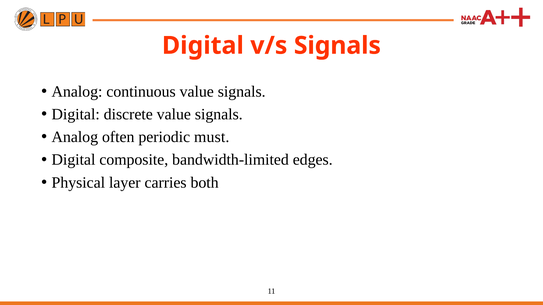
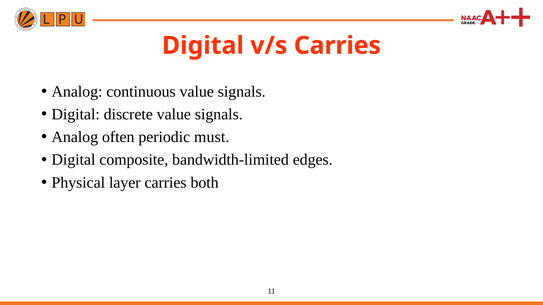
v/s Signals: Signals -> Carries
